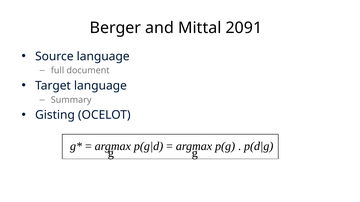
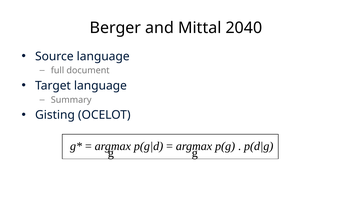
2091: 2091 -> 2040
